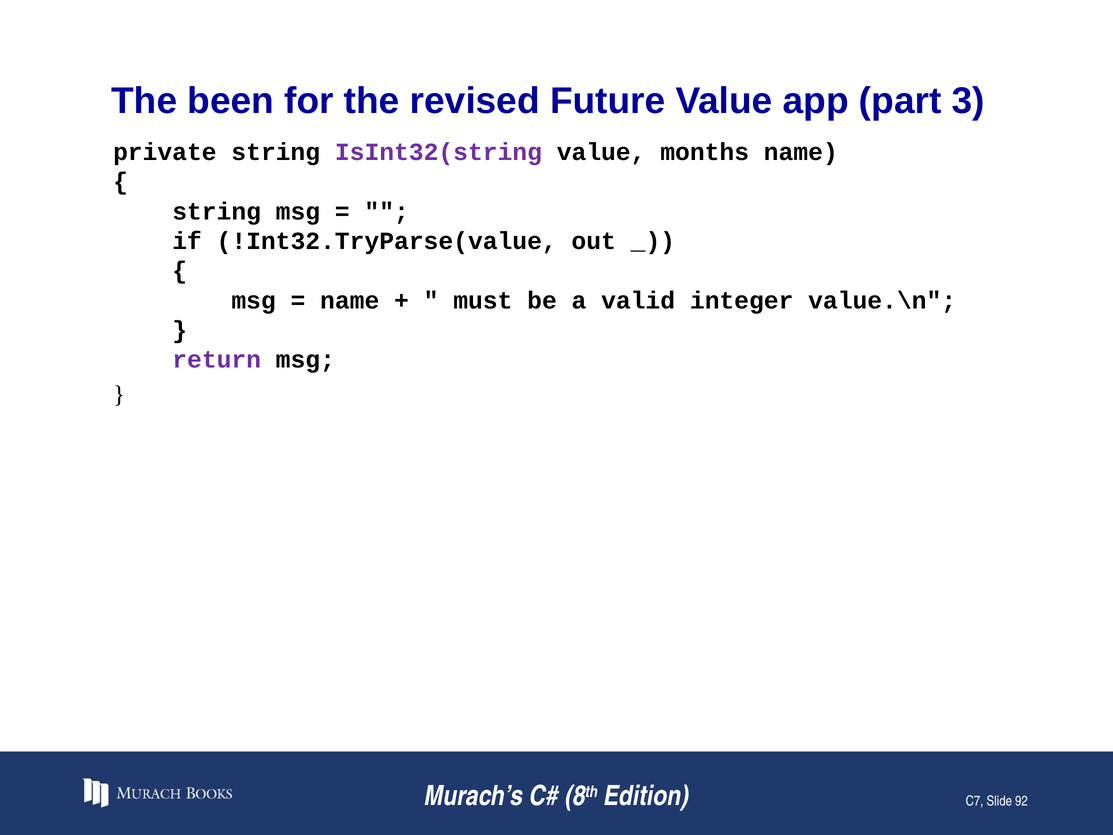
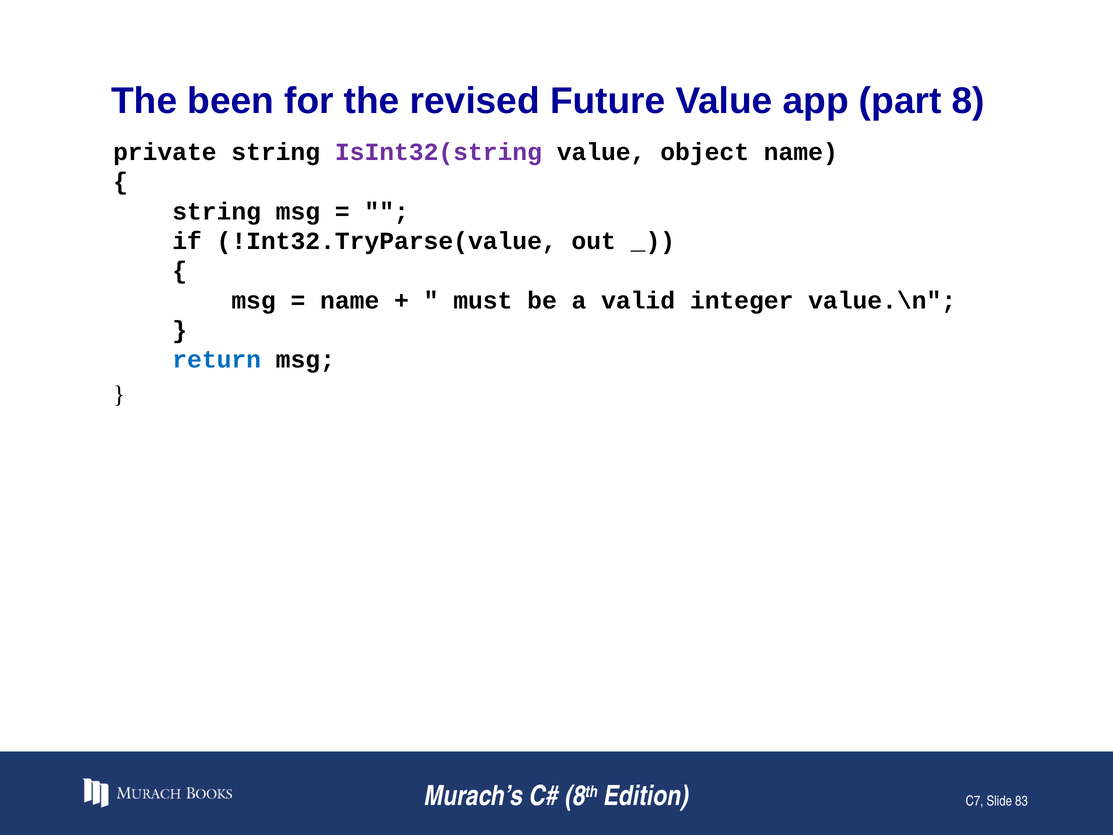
3: 3 -> 8
months: months -> object
return colour: purple -> blue
92: 92 -> 83
